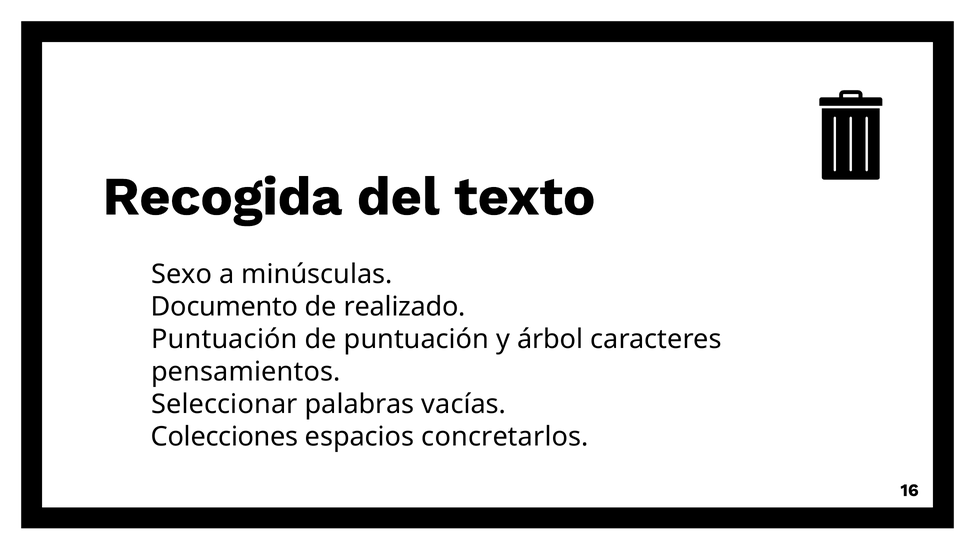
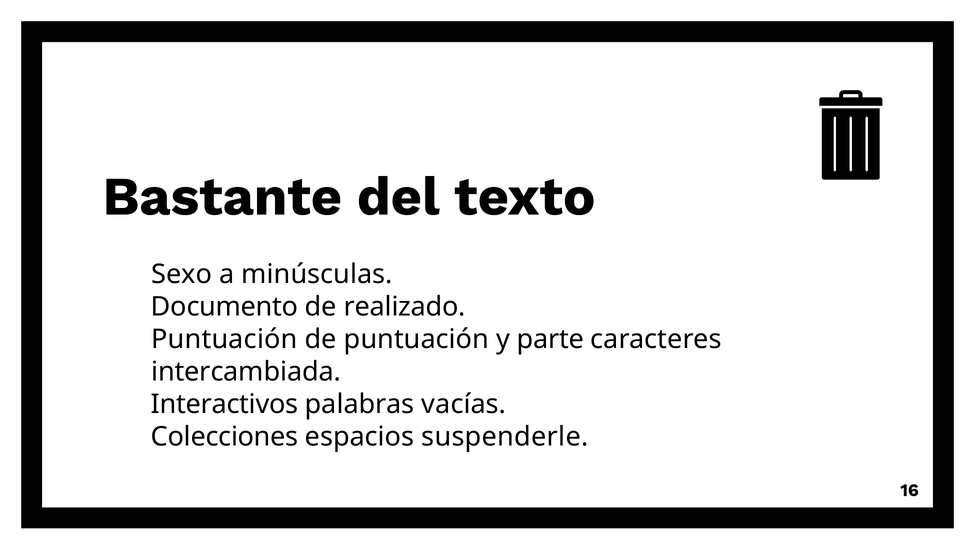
Recogida: Recogida -> Bastante
árbol: árbol -> parte
pensamientos: pensamientos -> intercambiada
Seleccionar: Seleccionar -> Interactivos
concretarlos: concretarlos -> suspenderle
